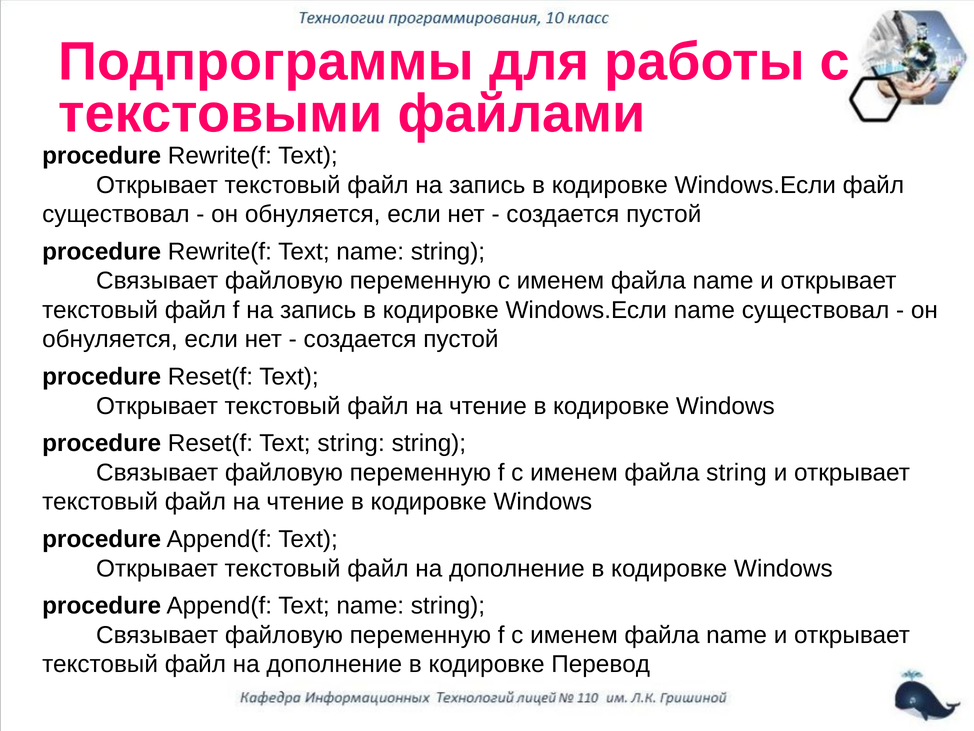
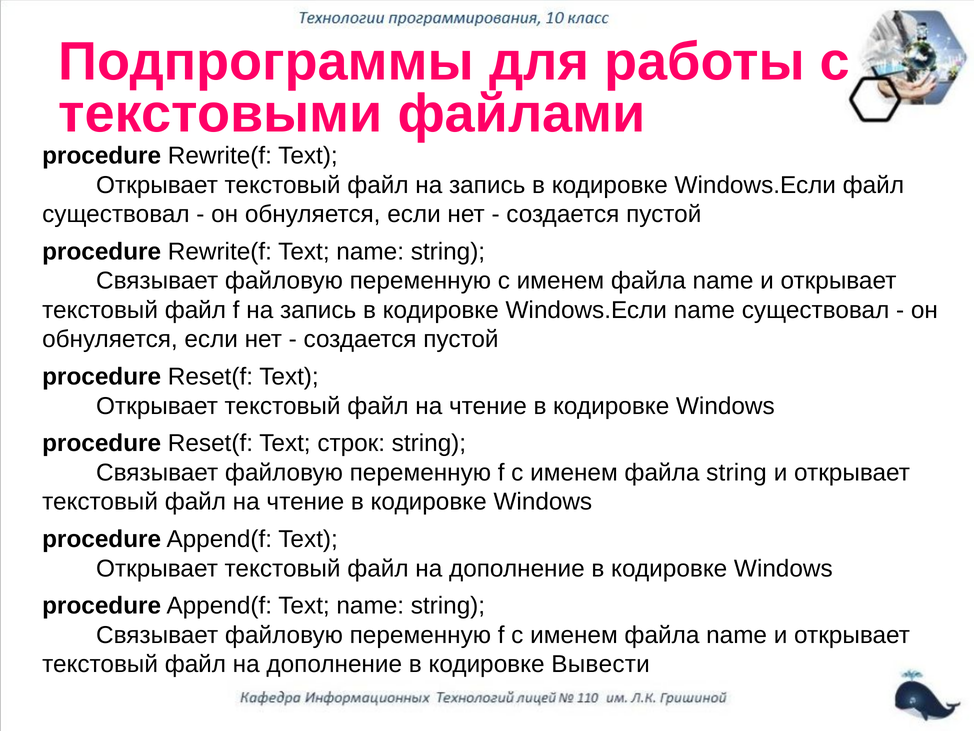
Text string: string -> строк
Перевод: Перевод -> Вывести
